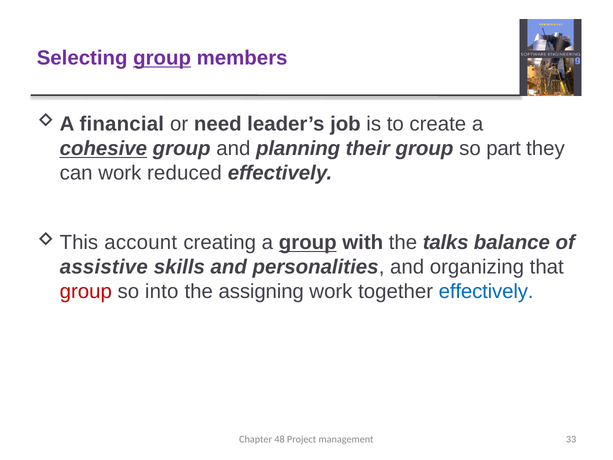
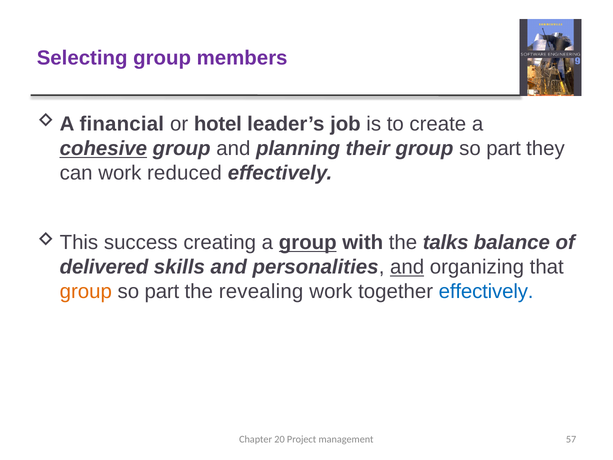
group at (162, 58) underline: present -> none
need: need -> hotel
account: account -> success
assistive: assistive -> delivered
and at (407, 267) underline: none -> present
group at (86, 292) colour: red -> orange
into at (162, 292): into -> part
assigning: assigning -> revealing
48: 48 -> 20
33: 33 -> 57
